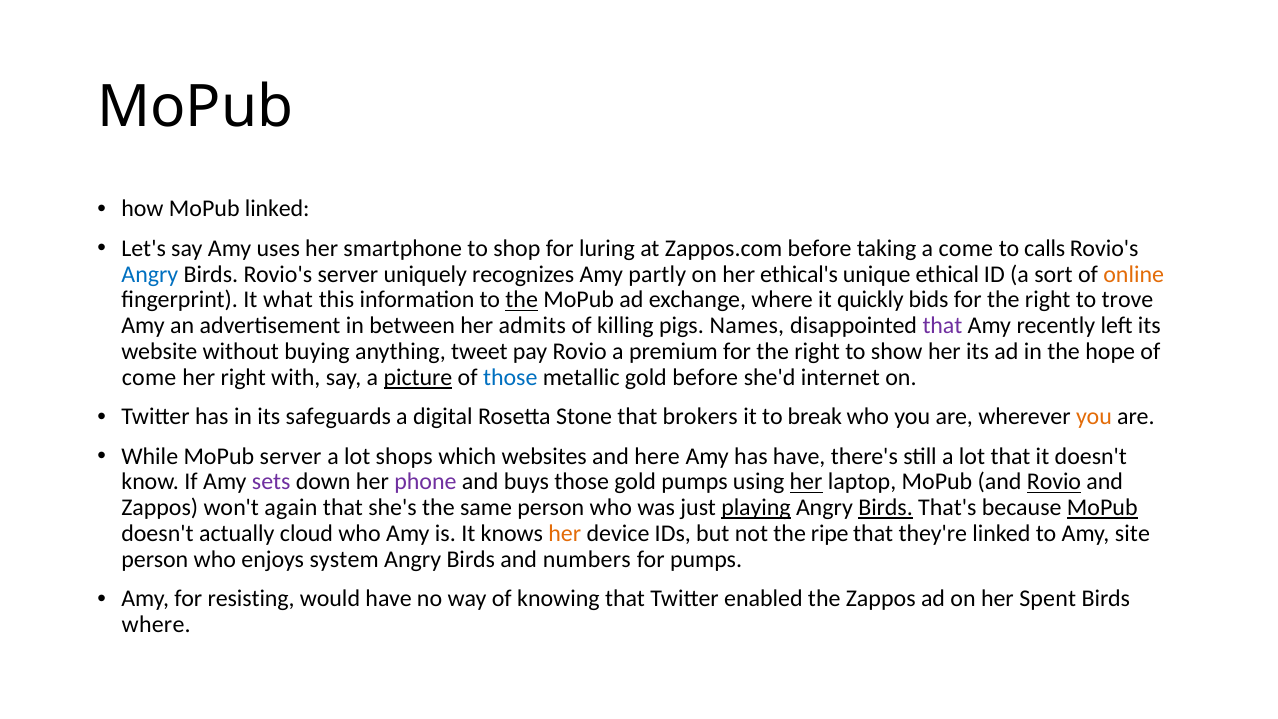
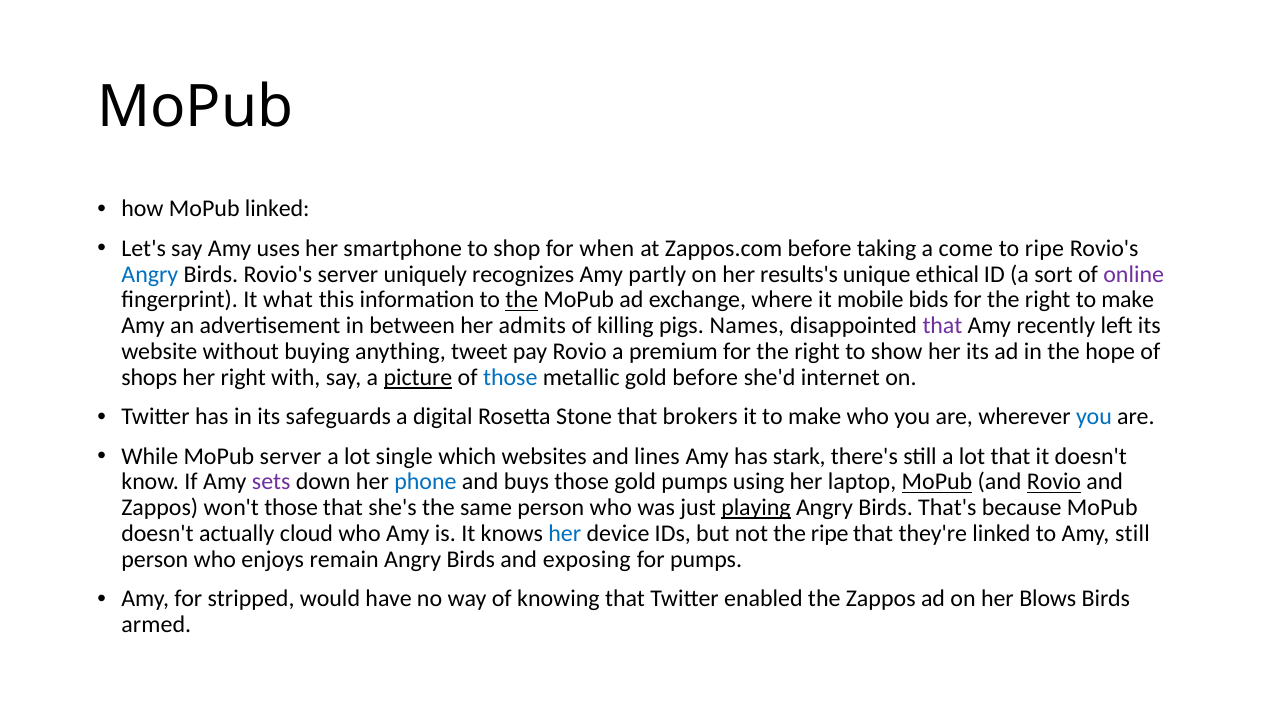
luring: luring -> when
to calls: calls -> ripe
ethical's: ethical's -> results's
online colour: orange -> purple
quickly: quickly -> mobile
right to trove: trove -> make
come at (149, 378): come -> shops
it to break: break -> make
you at (1094, 417) colour: orange -> blue
shops: shops -> single
here: here -> lines
has have: have -> stark
phone colour: purple -> blue
her at (806, 482) underline: present -> none
MoPub at (937, 482) underline: none -> present
won't again: again -> those
Birds at (886, 508) underline: present -> none
MoPub at (1102, 508) underline: present -> none
her at (565, 534) colour: orange -> blue
Amy site: site -> still
system: system -> remain
numbers: numbers -> exposing
resisting: resisting -> stripped
Spent: Spent -> Blows
where at (156, 625): where -> armed
